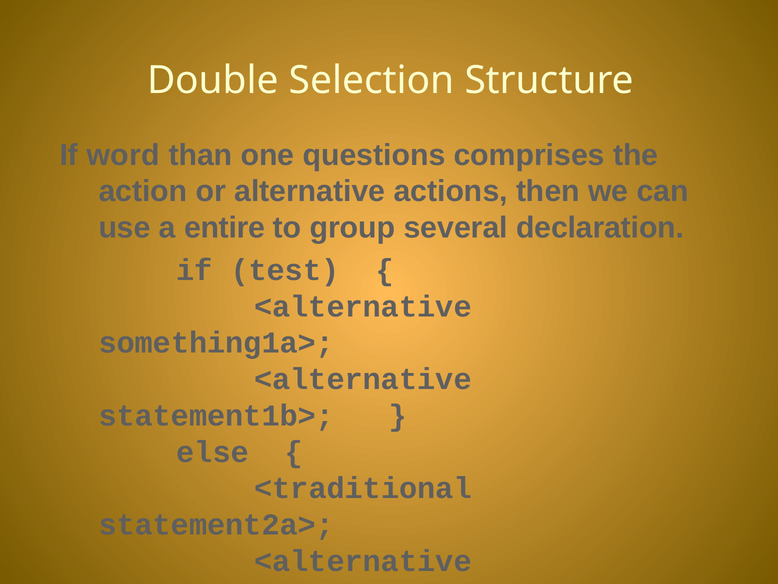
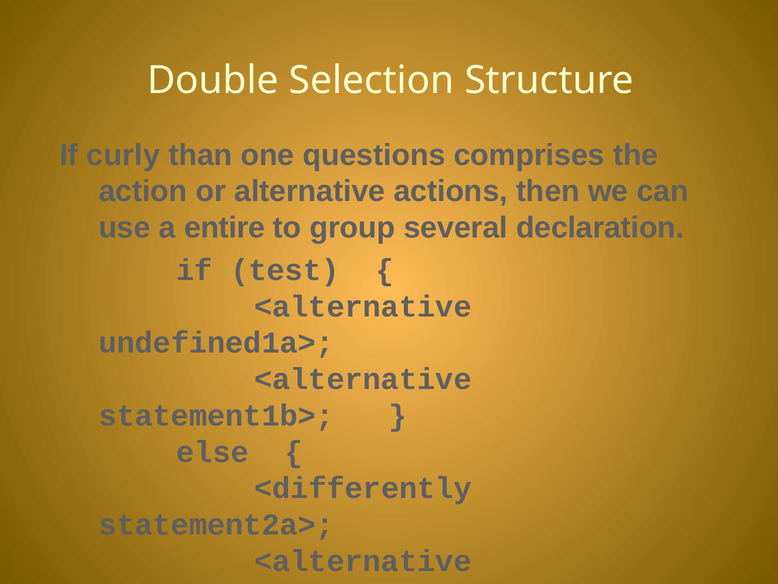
word: word -> curly
something1a>: something1a> -> undefined1a>
<traditional: <traditional -> <differently
